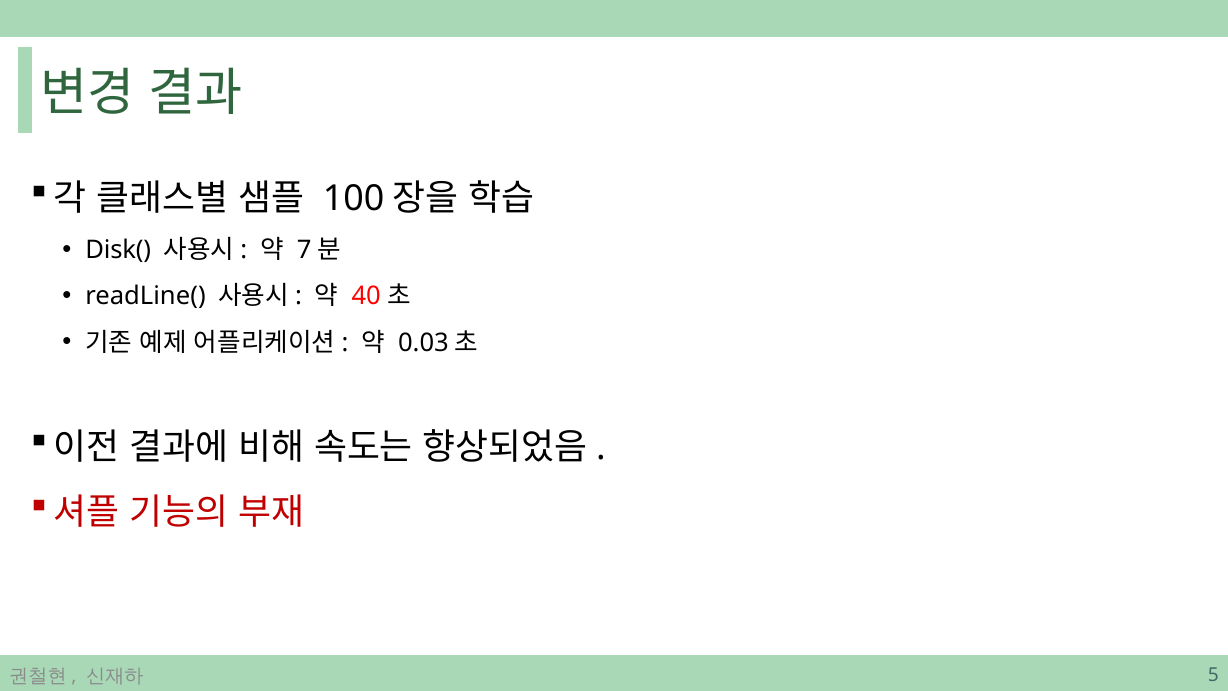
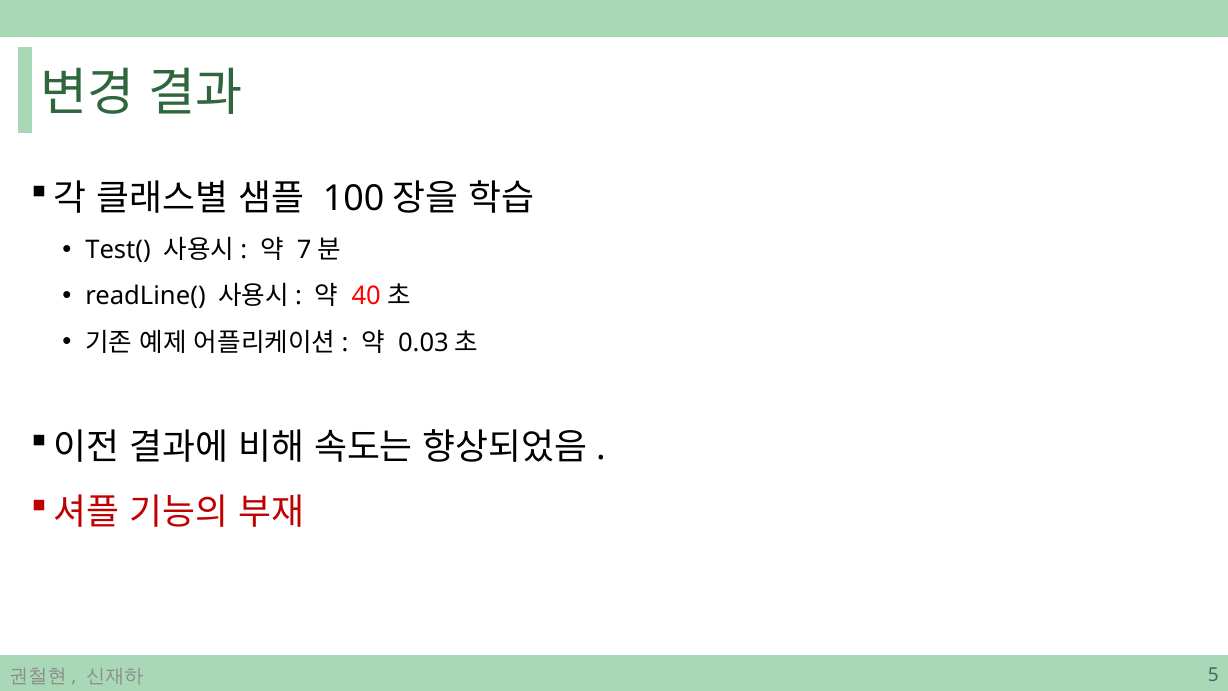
Disk(: Disk( -> Test(
